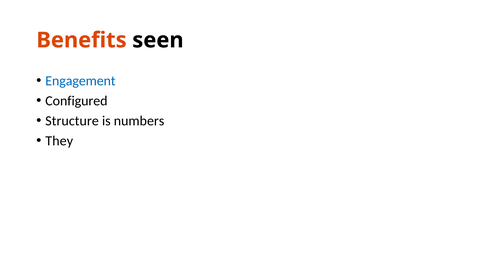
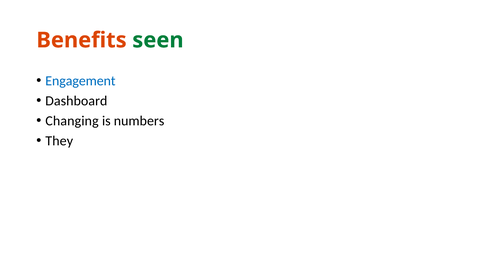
seen colour: black -> green
Configured: Configured -> Dashboard
Structure: Structure -> Changing
